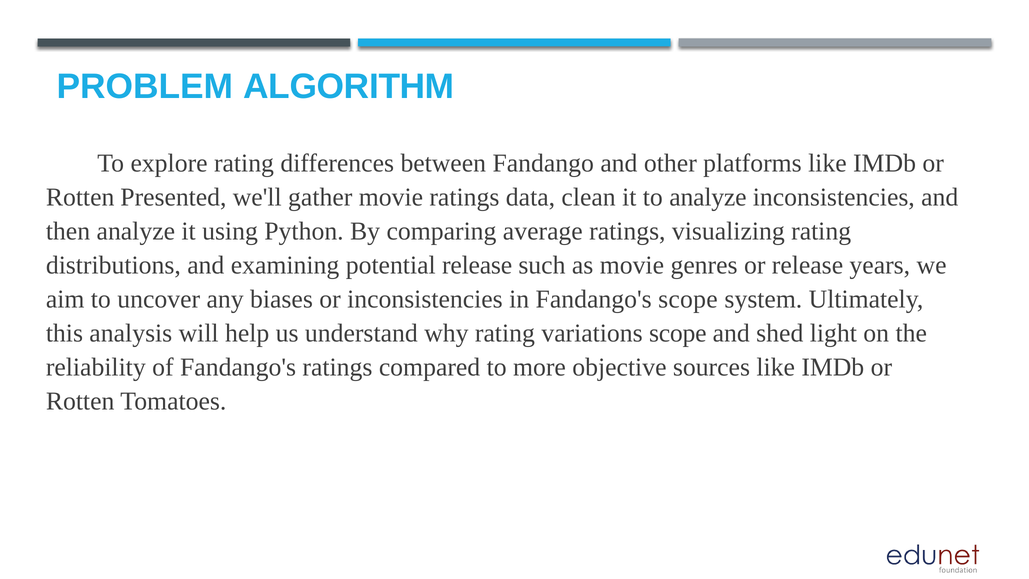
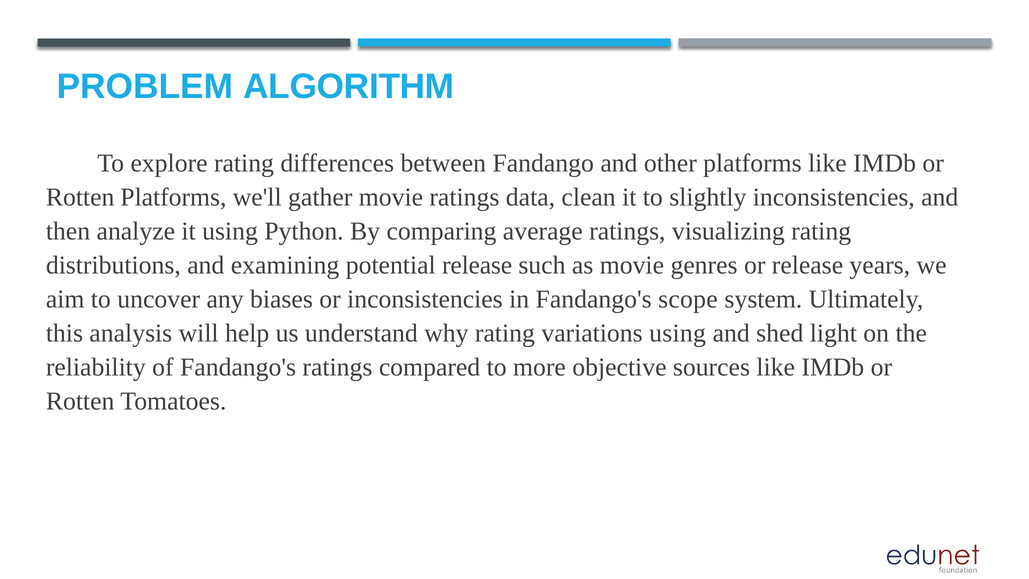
Rotten Presented: Presented -> Platforms
to analyze: analyze -> slightly
variations scope: scope -> using
